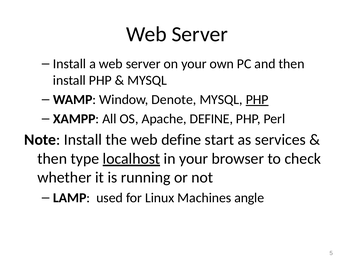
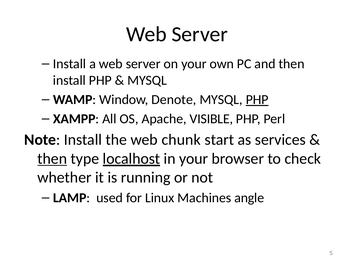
Apache DEFINE: DEFINE -> VISIBLE
web define: define -> chunk
then at (52, 159) underline: none -> present
